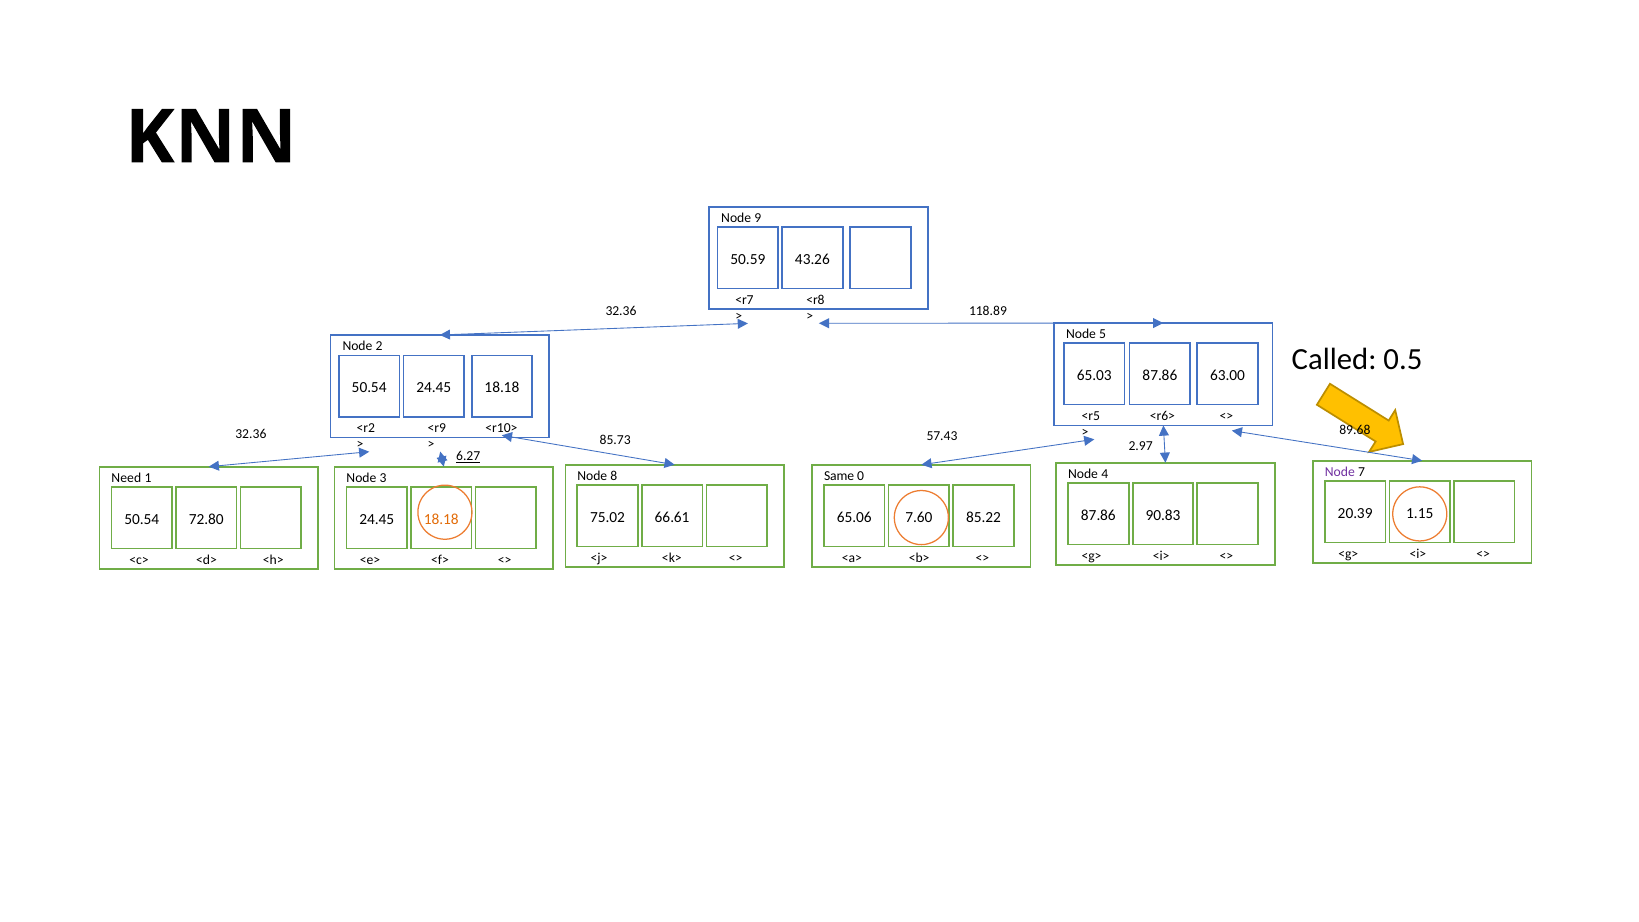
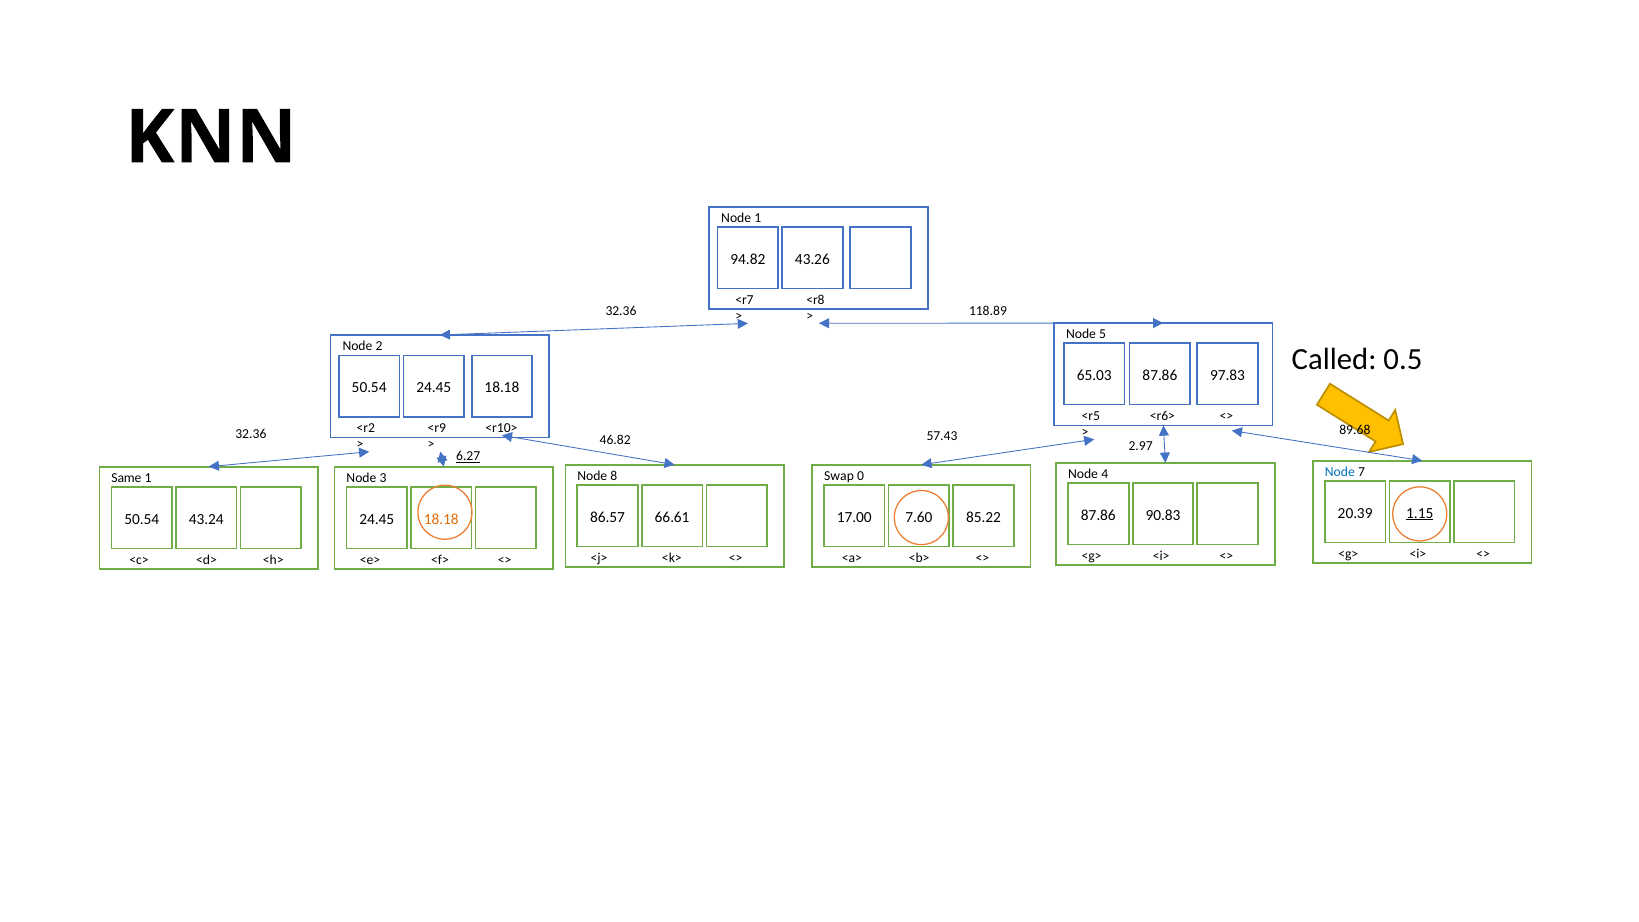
Node 9: 9 -> 1
50.59: 50.59 -> 94.82
63.00: 63.00 -> 97.83
85.73: 85.73 -> 46.82
Node at (1340, 472) colour: purple -> blue
Same: Same -> Swap
Need: Need -> Same
1.15 underline: none -> present
75.02: 75.02 -> 86.57
65.06: 65.06 -> 17.00
72.80: 72.80 -> 43.24
